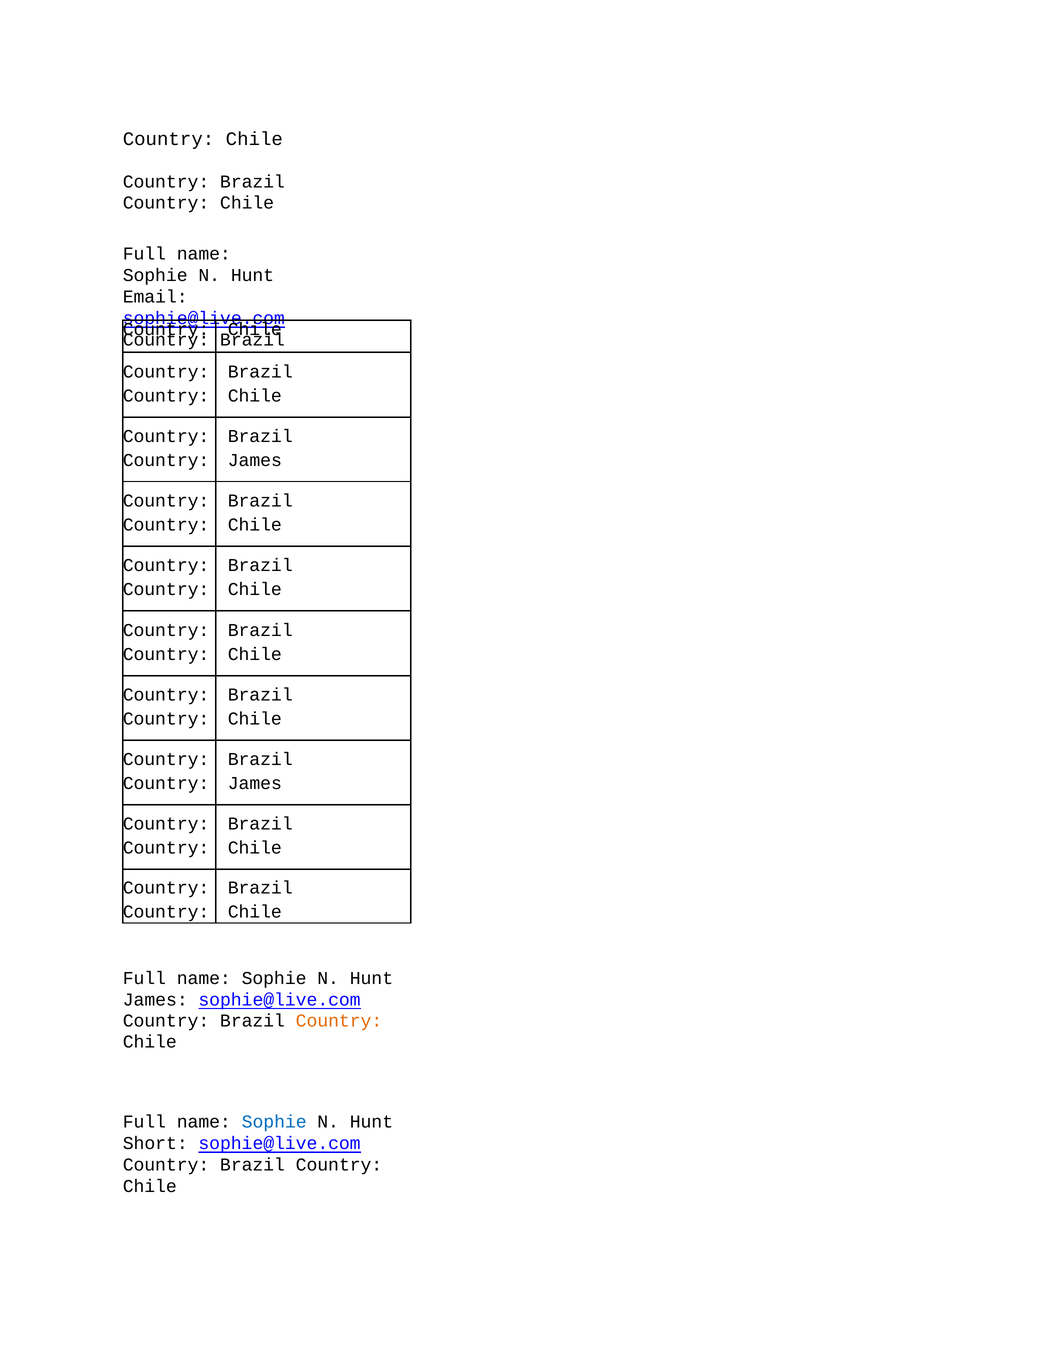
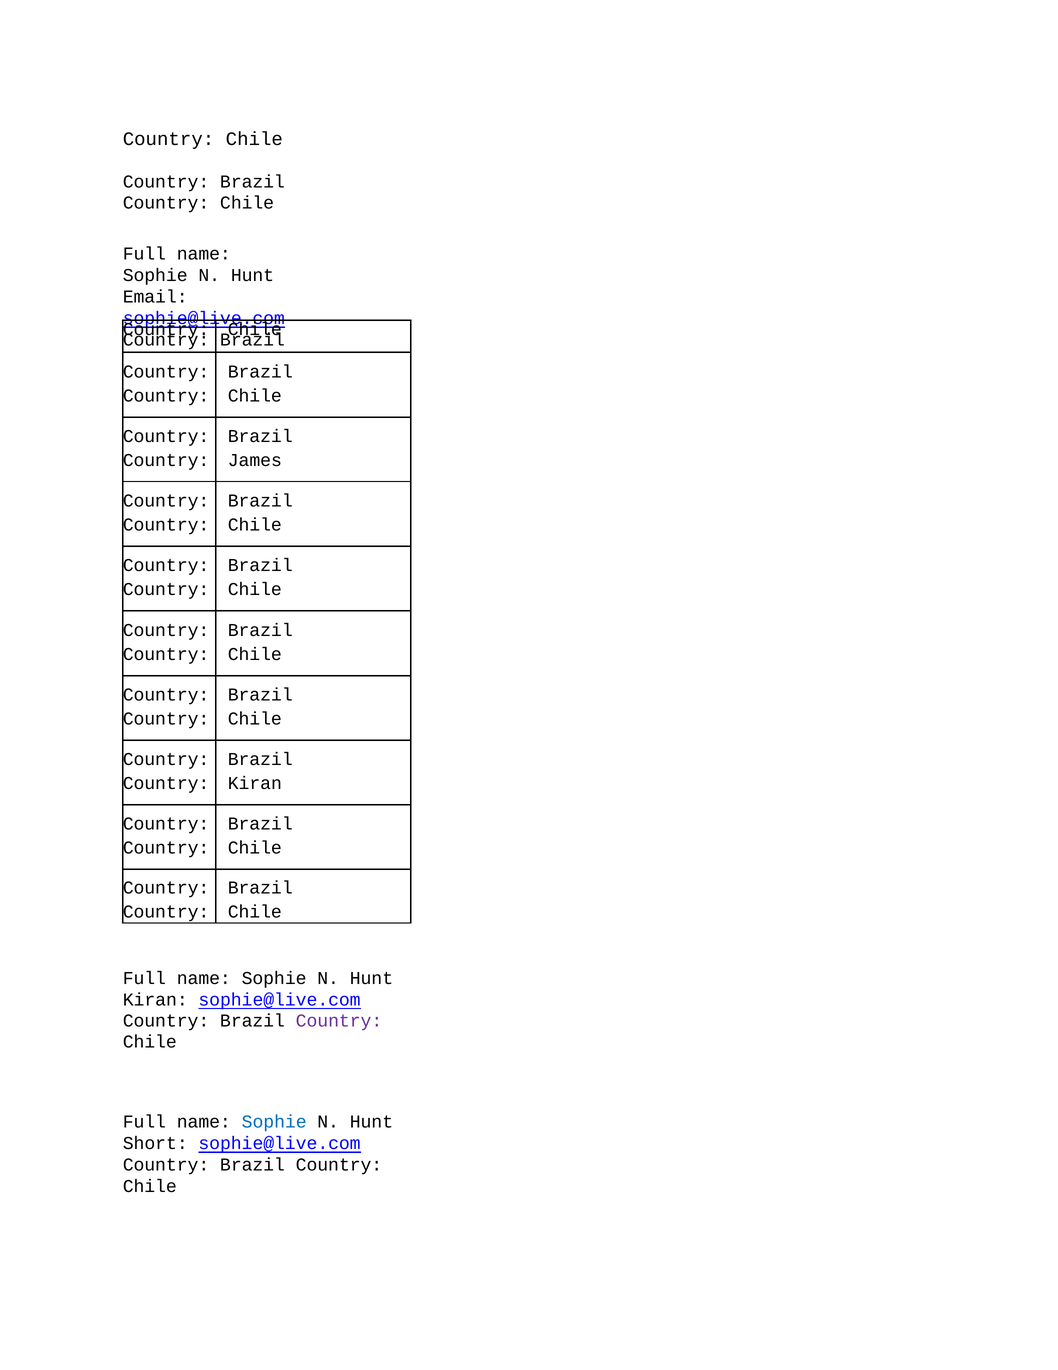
James at (255, 783): James -> Kiran
James at (155, 999): James -> Kiran
Country at (339, 1020) colour: orange -> purple
